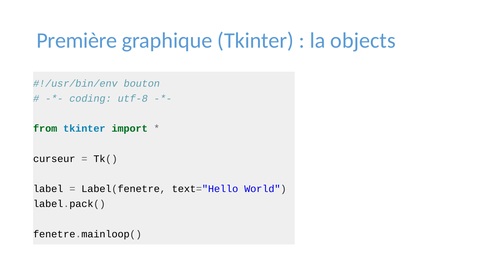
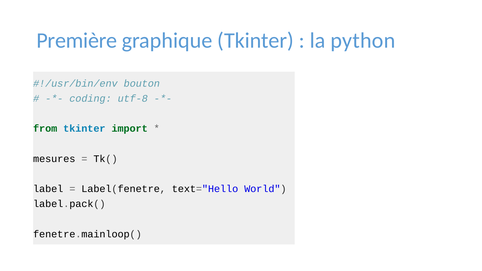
objects: objects -> python
curseur: curseur -> mesures
